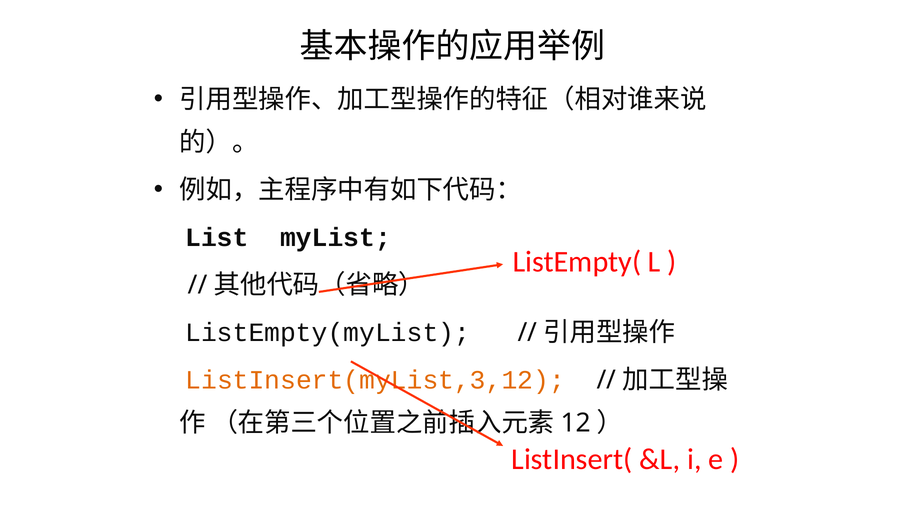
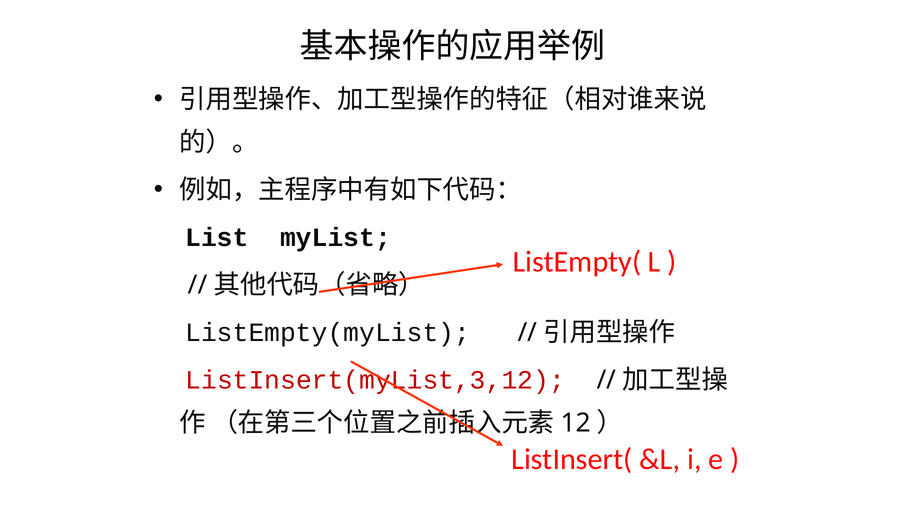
ListInsert(myList,3,12 colour: orange -> red
